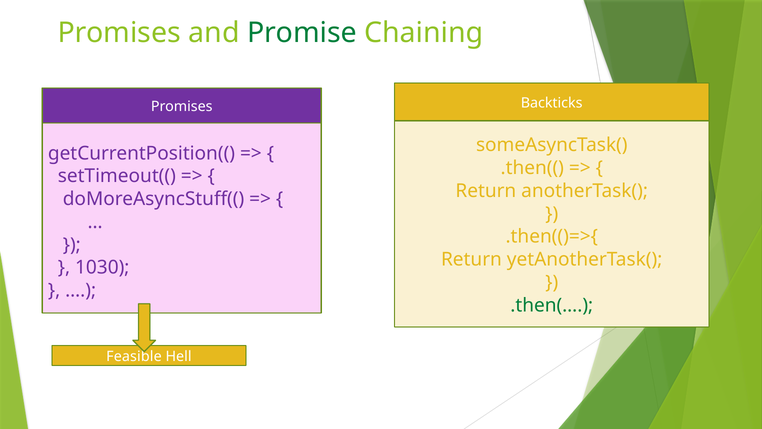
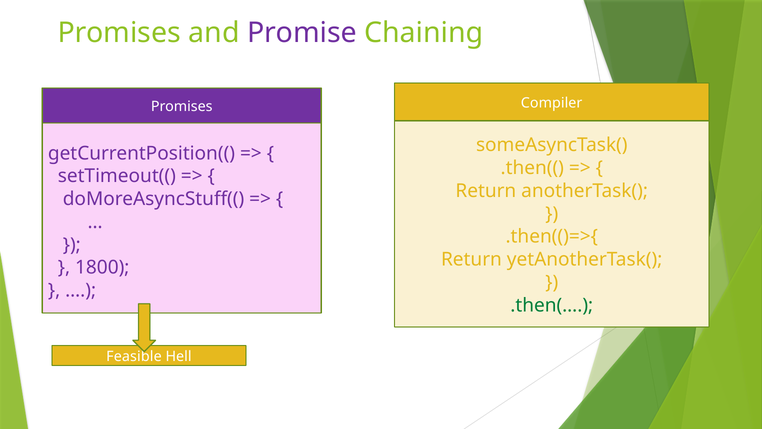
Promise colour: green -> purple
Backticks: Backticks -> Compiler
1030: 1030 -> 1800
